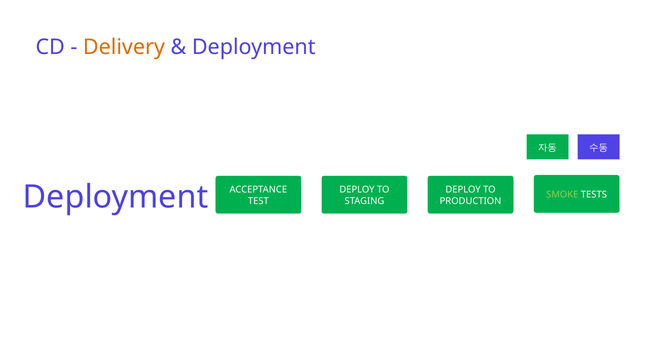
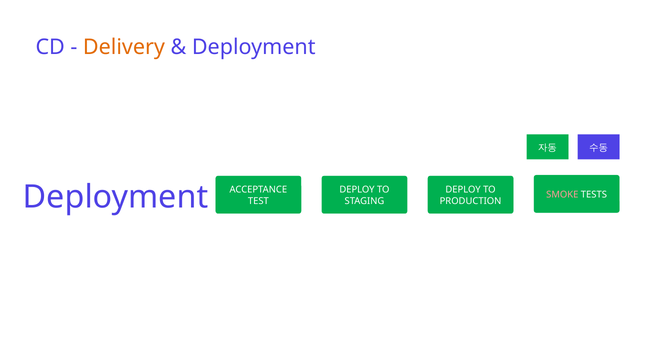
SMOKE colour: light green -> pink
